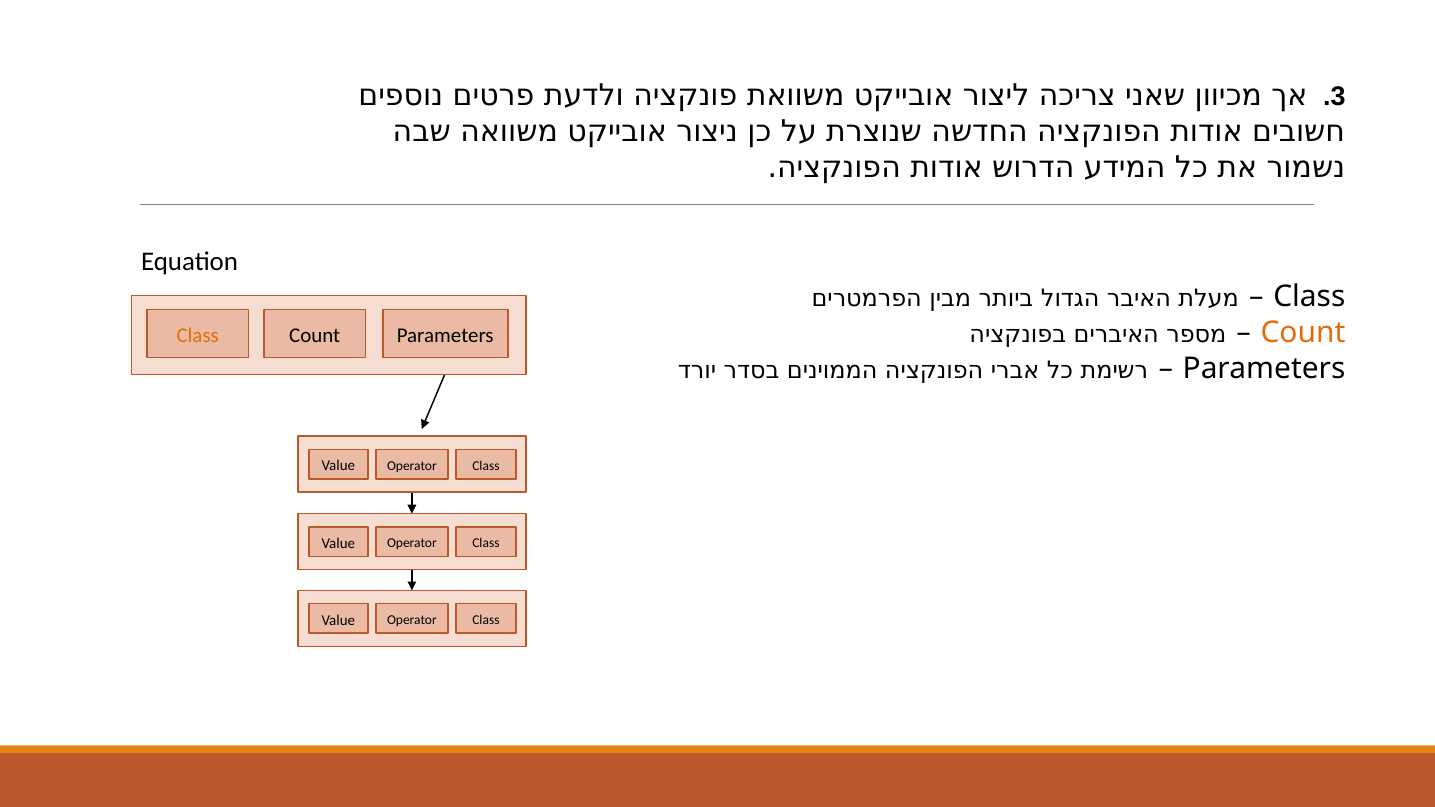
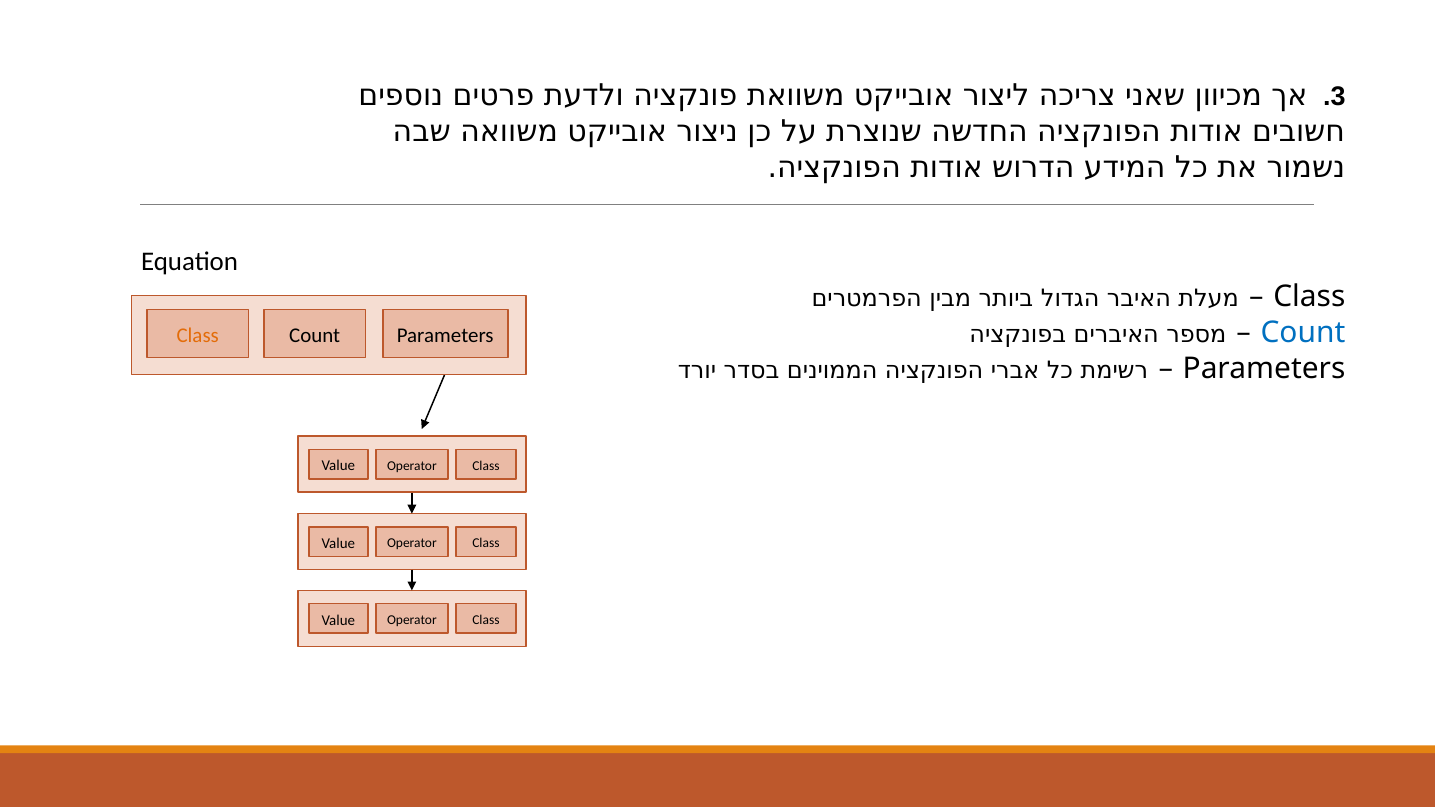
Count at (1303, 332) colour: orange -> blue
